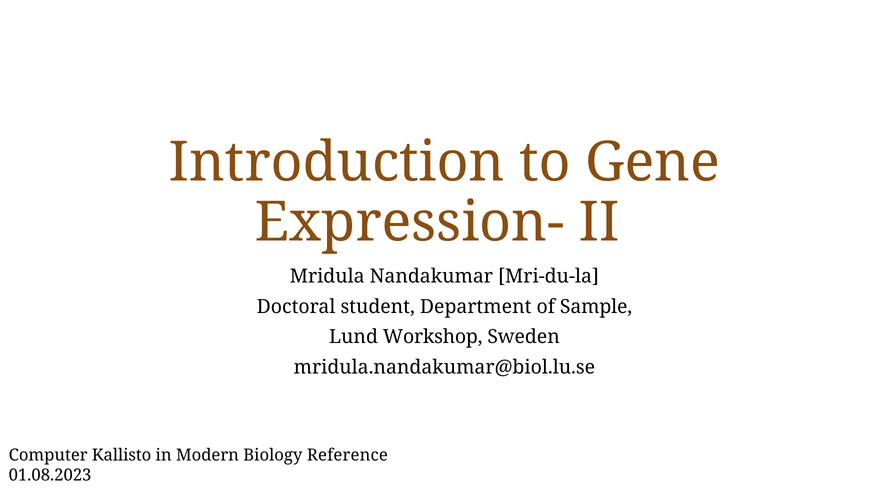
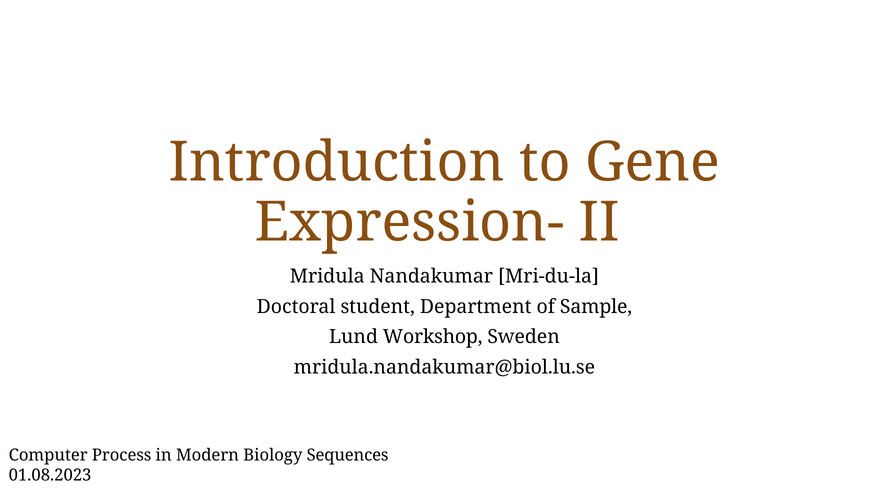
Kallisto: Kallisto -> Process
Reference: Reference -> Sequences
